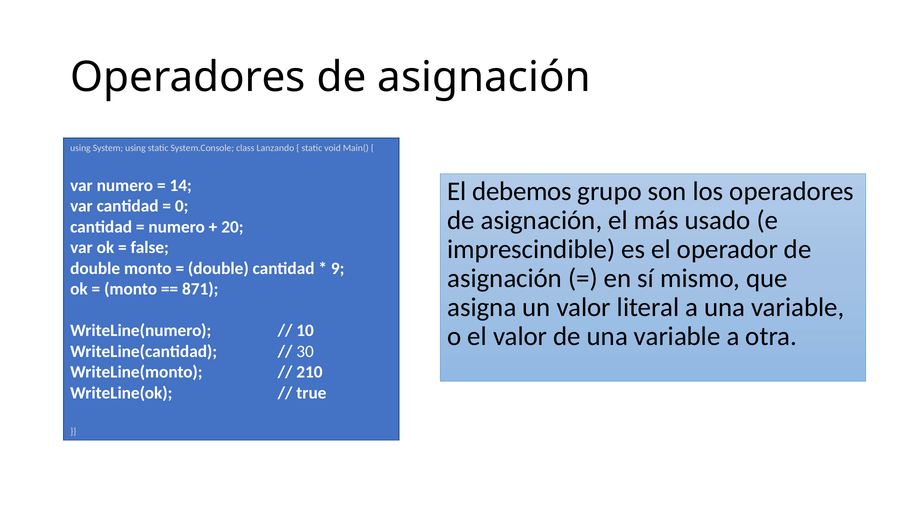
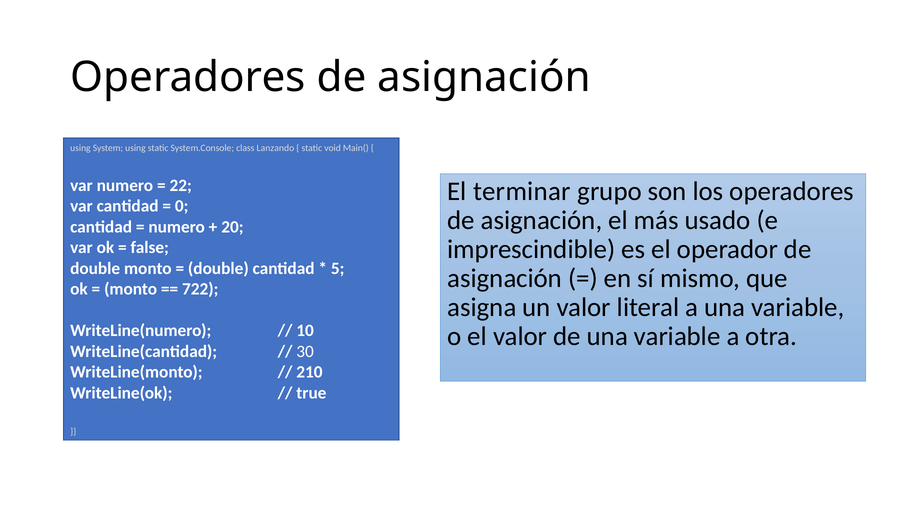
14: 14 -> 22
debemos: debemos -> terminar
9: 9 -> 5
871: 871 -> 722
